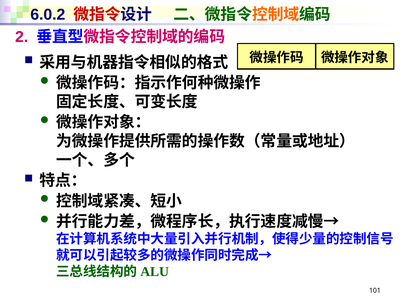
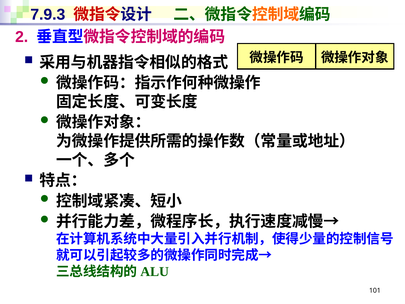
6.0.2: 6.0.2 -> 7.9.3
